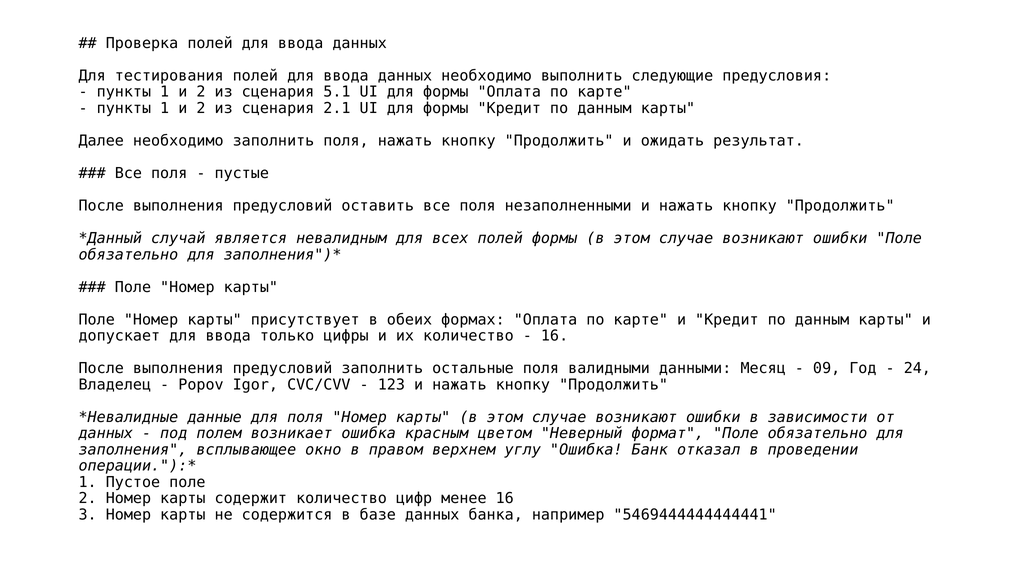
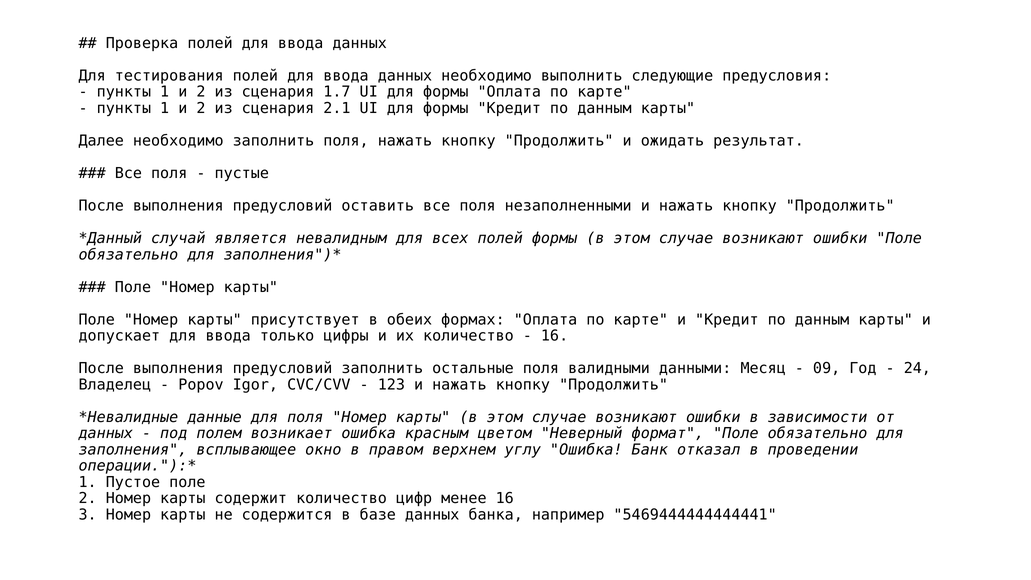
5.1: 5.1 -> 1.7
